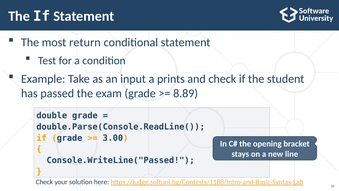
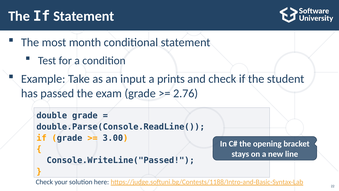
return: return -> month
8.89: 8.89 -> 2.76
